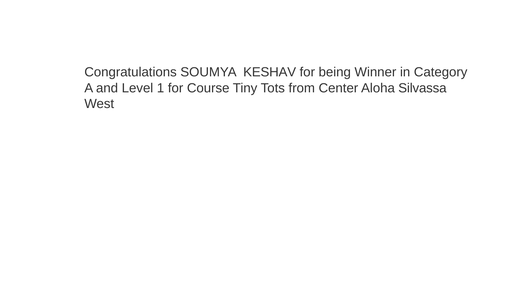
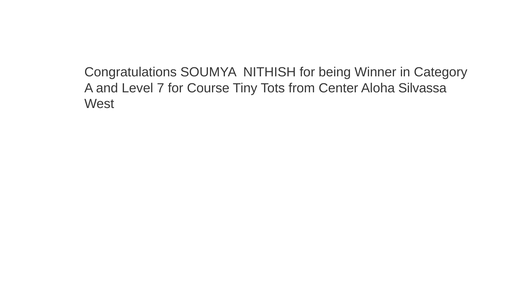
KESHAV: KESHAV -> NITHISH
1: 1 -> 7
